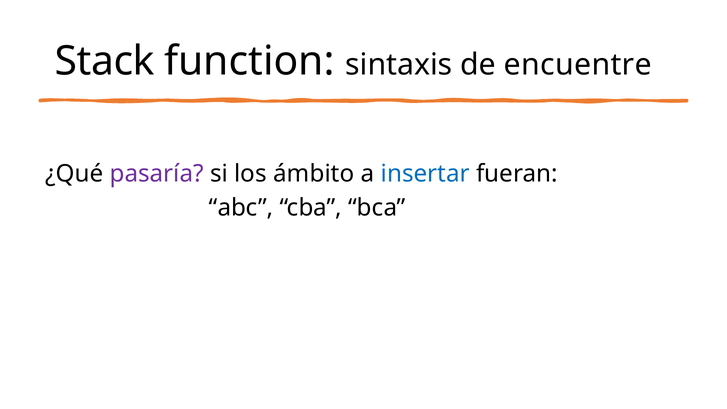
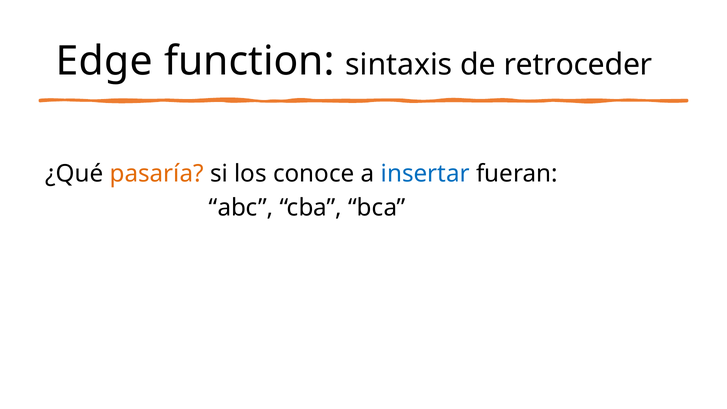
Stack: Stack -> Edge
encuentre: encuentre -> retroceder
pasaría colour: purple -> orange
ámbito: ámbito -> conoce
